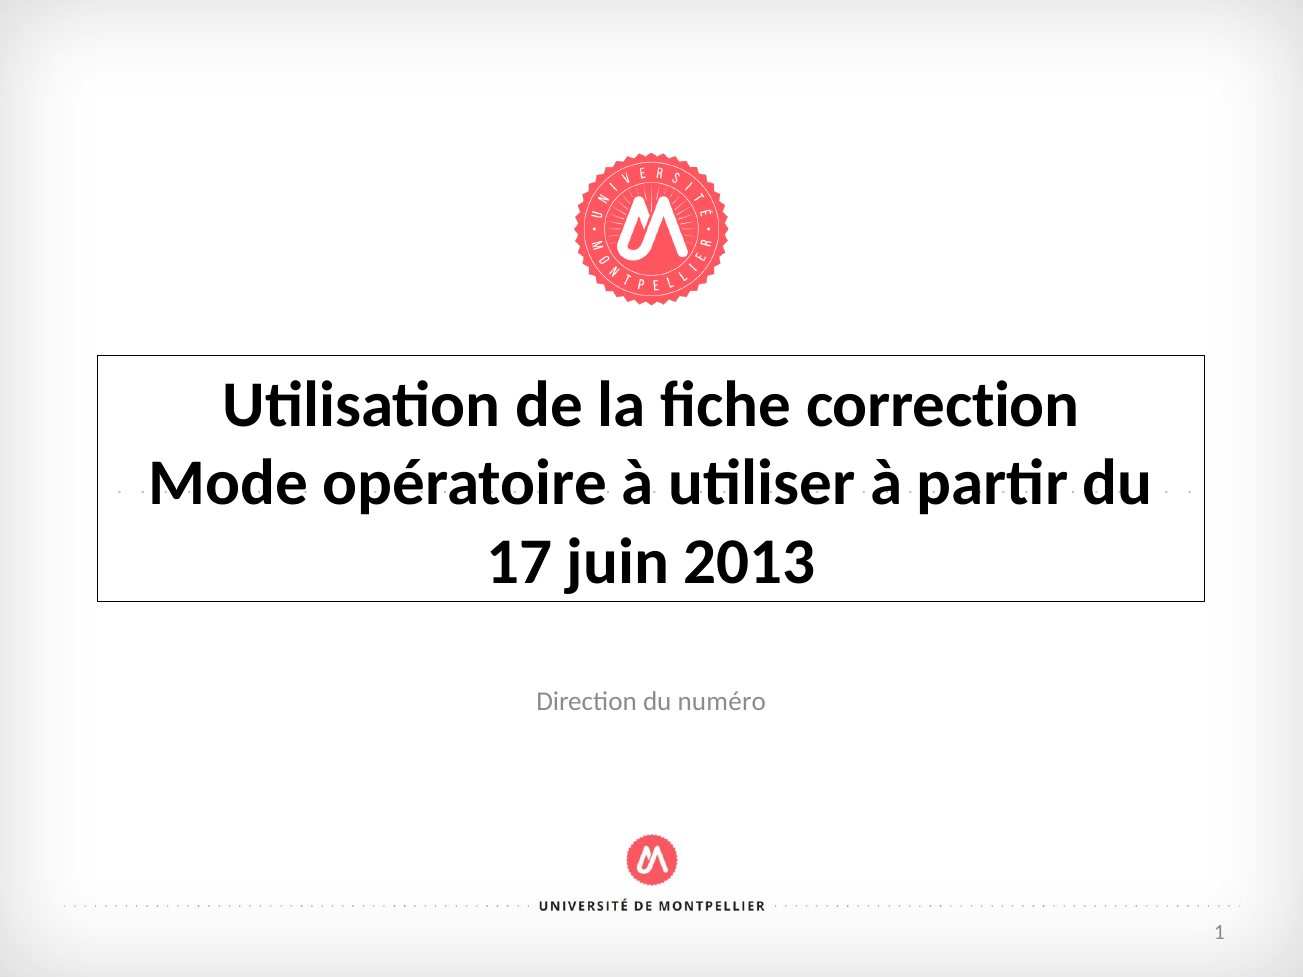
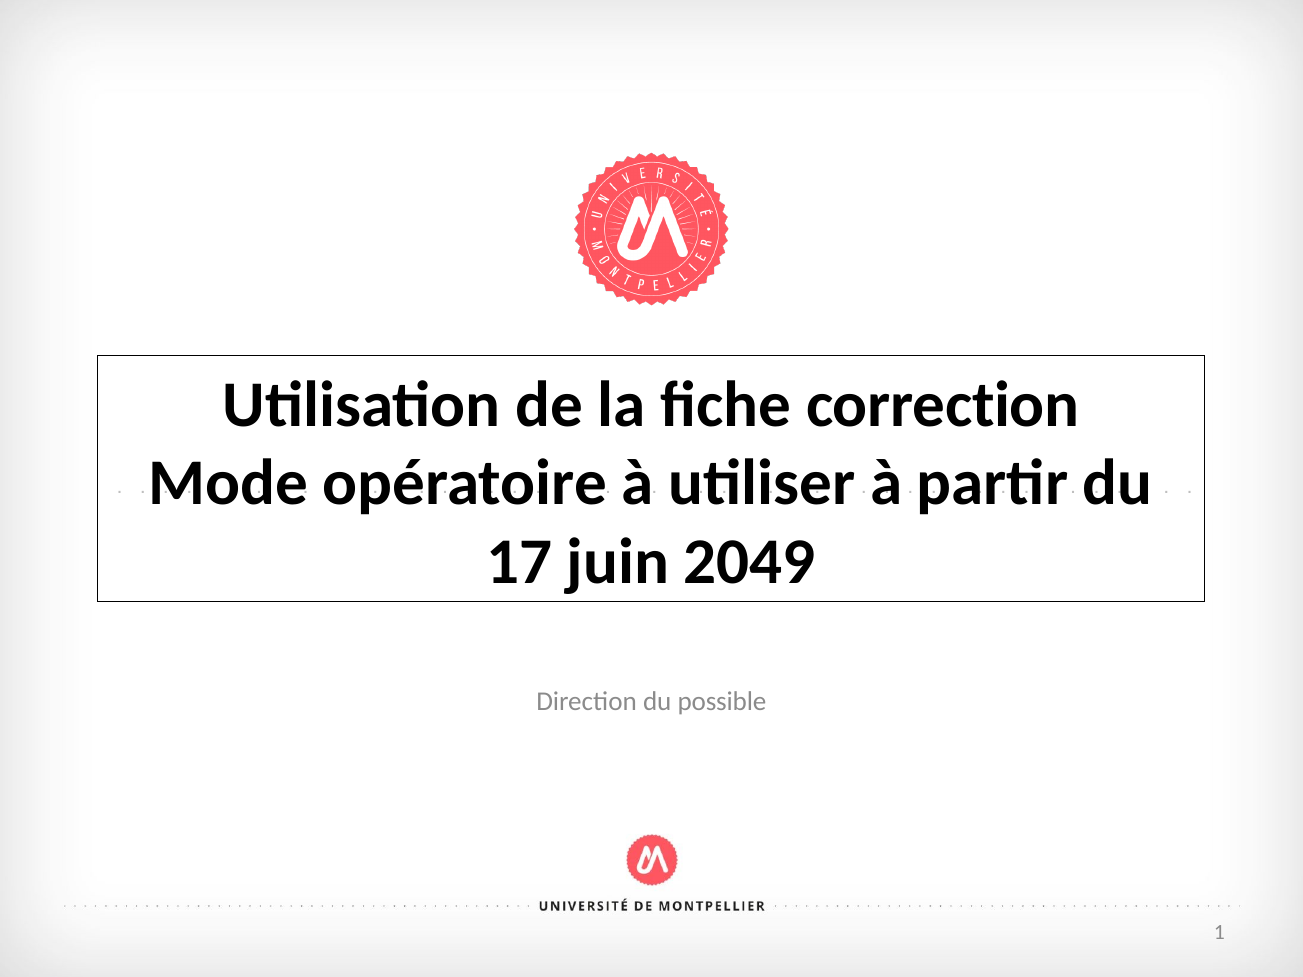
2013: 2013 -> 2049
numéro: numéro -> possible
